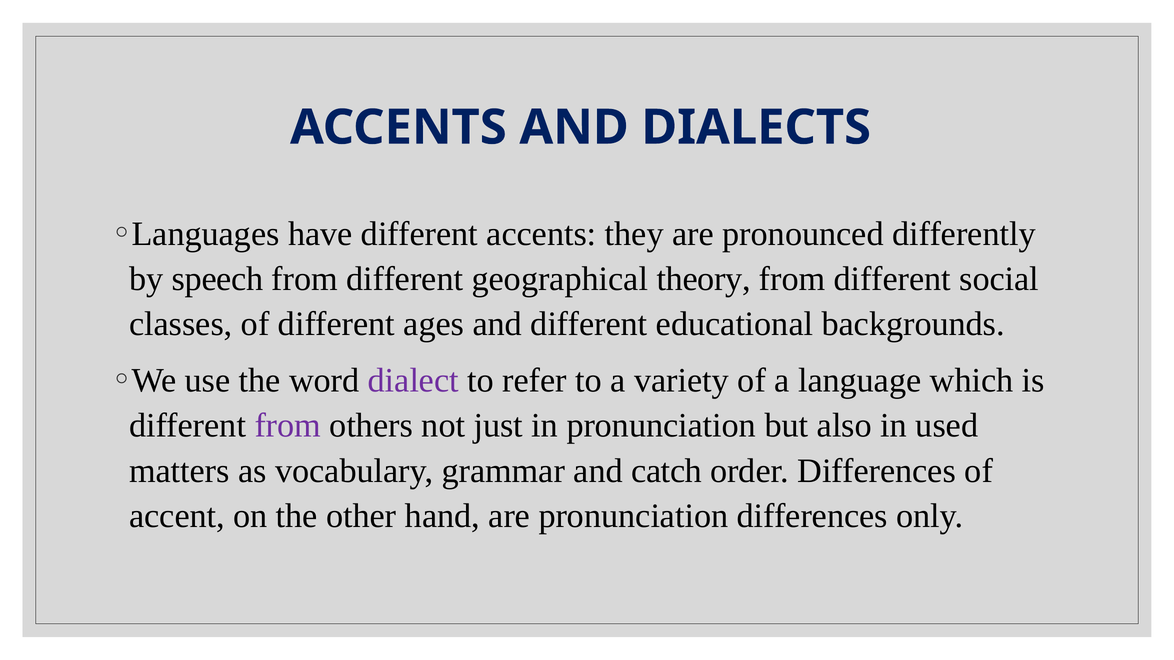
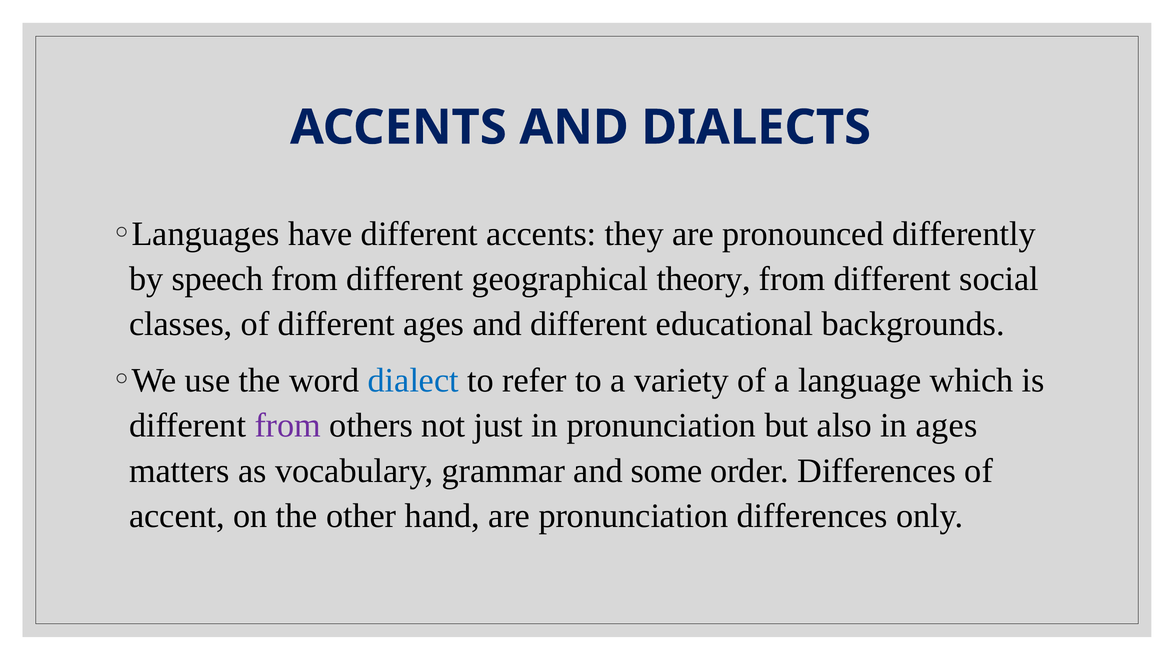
dialect colour: purple -> blue
in used: used -> ages
catch: catch -> some
